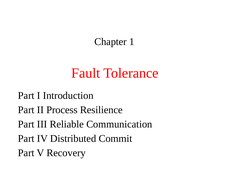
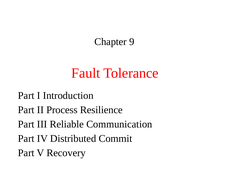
1: 1 -> 9
